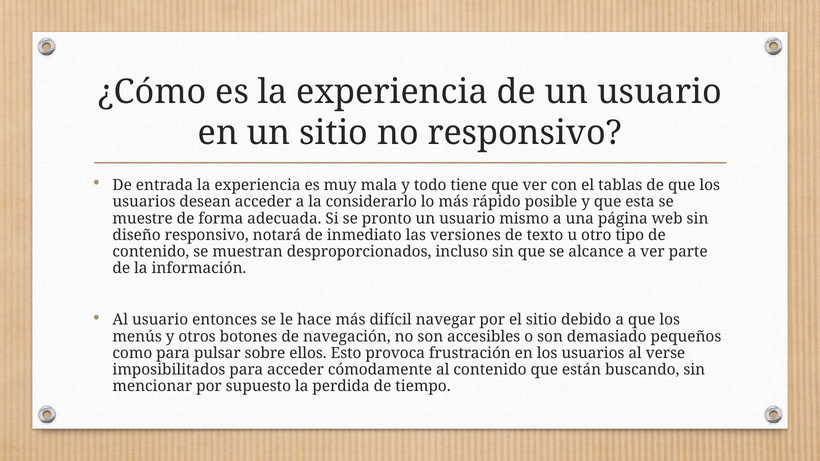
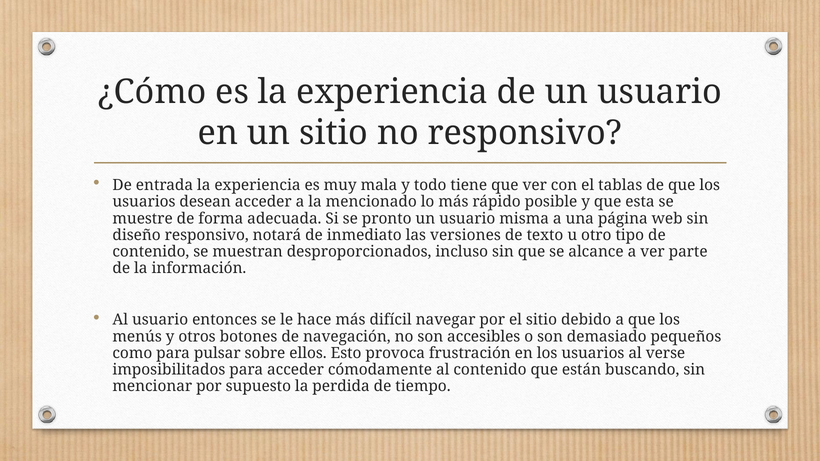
considerarlo: considerarlo -> mencionado
mismo: mismo -> misma
